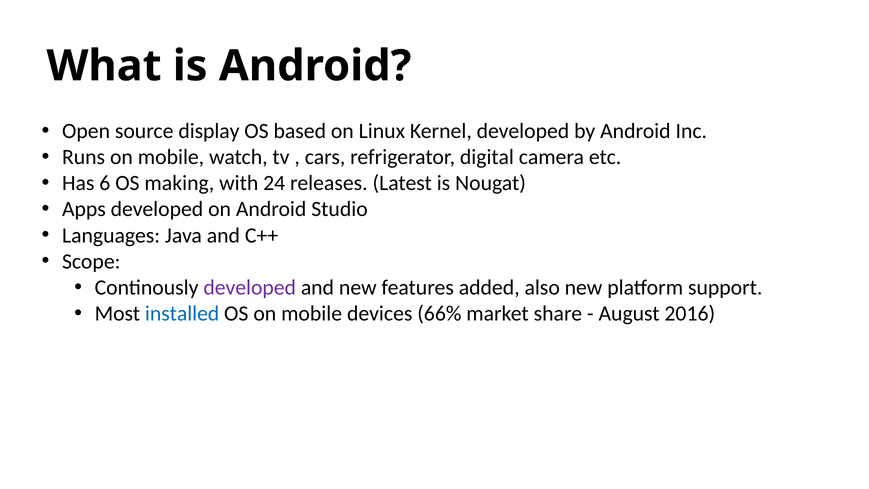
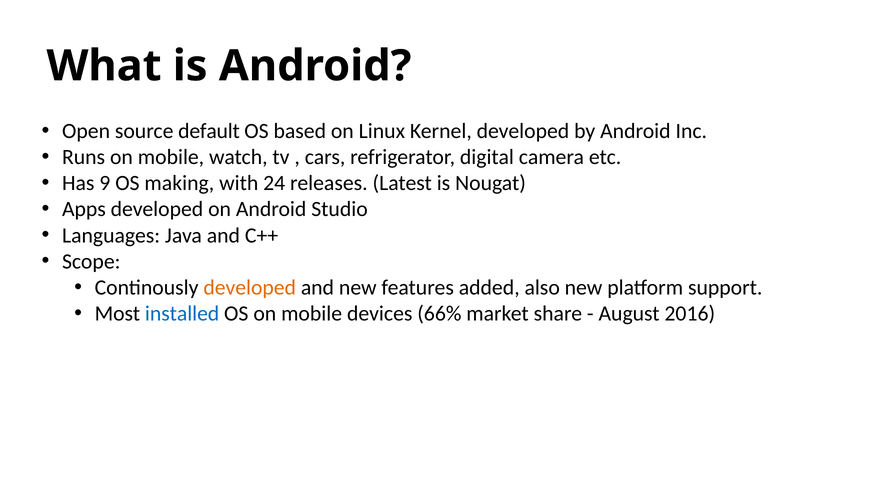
display: display -> default
6: 6 -> 9
developed at (250, 287) colour: purple -> orange
